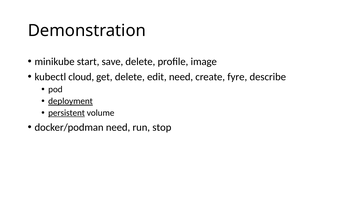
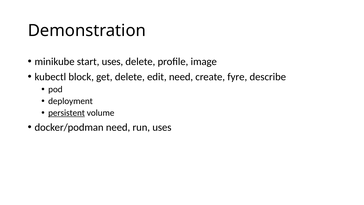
start save: save -> uses
cloud: cloud -> block
deployment underline: present -> none
run stop: stop -> uses
